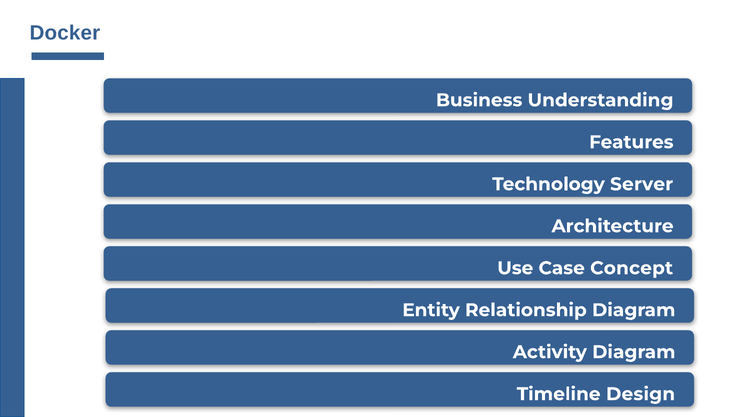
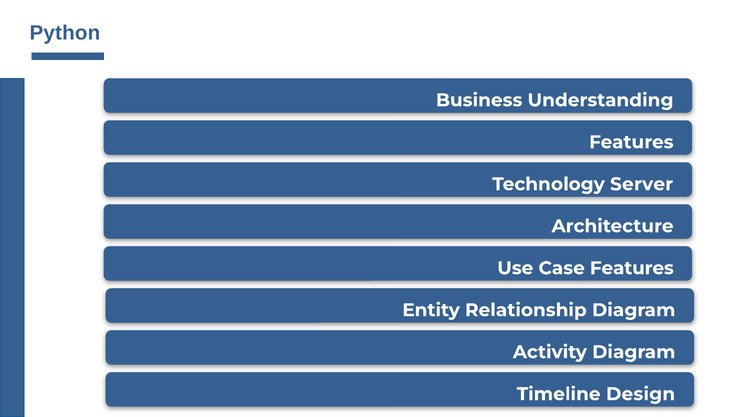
Docker: Docker -> Python
Case Concept: Concept -> Features
